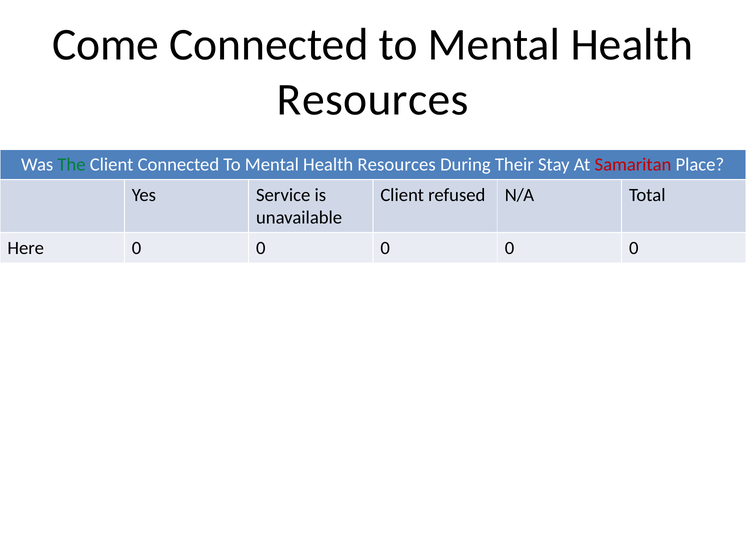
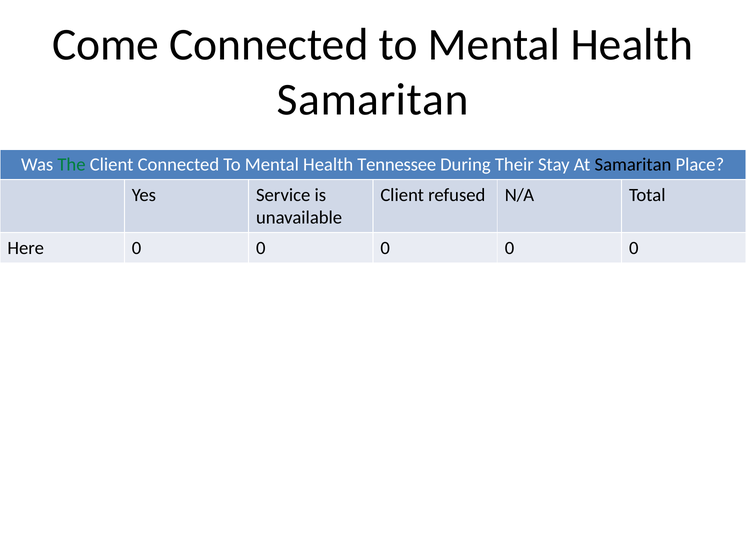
Resources at (373, 100): Resources -> Samaritan
Resources at (397, 165): Resources -> Tennessee
Samaritan at (633, 165) colour: red -> black
